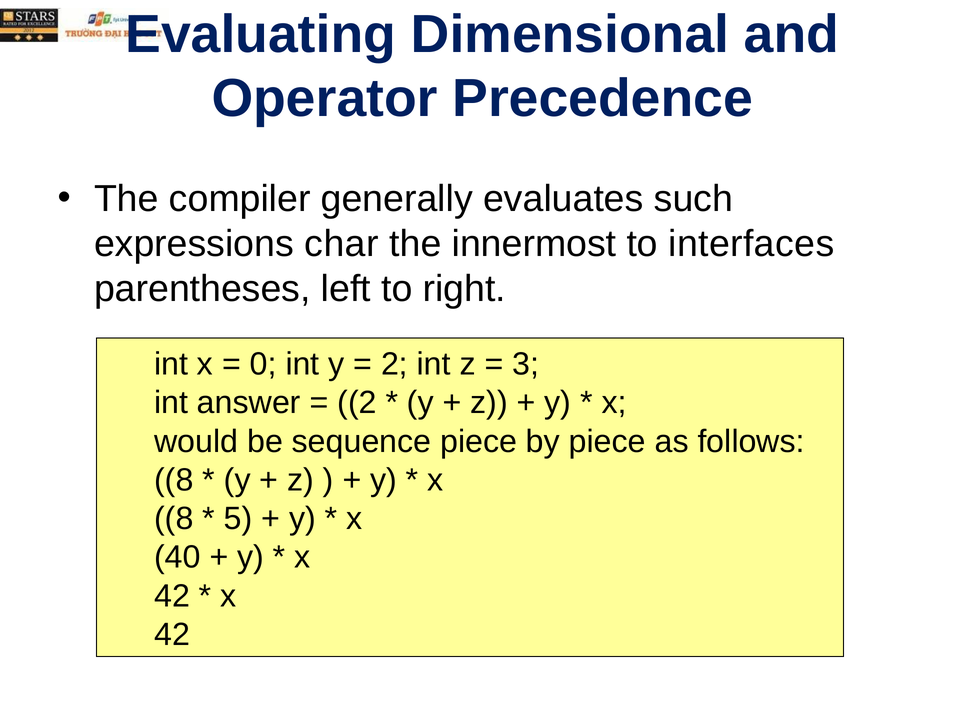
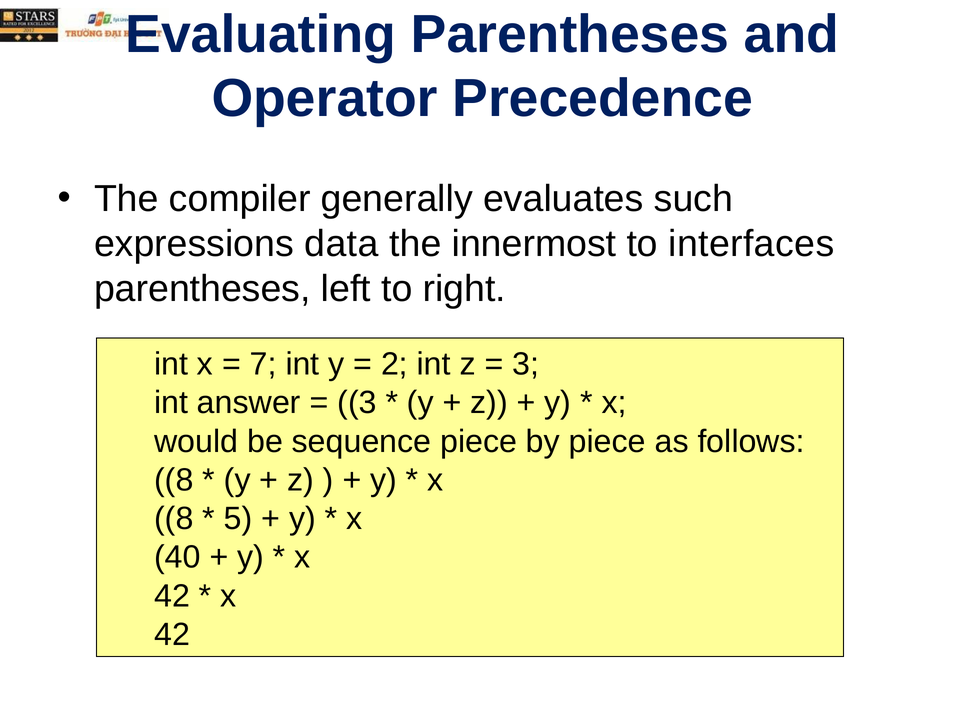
Evaluating Dimensional: Dimensional -> Parentheses
char: char -> data
0: 0 -> 7
2 at (357, 403): 2 -> 3
